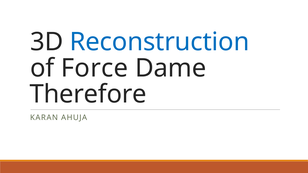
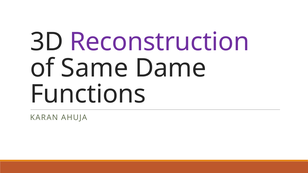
Reconstruction colour: blue -> purple
Force: Force -> Same
Therefore: Therefore -> Functions
